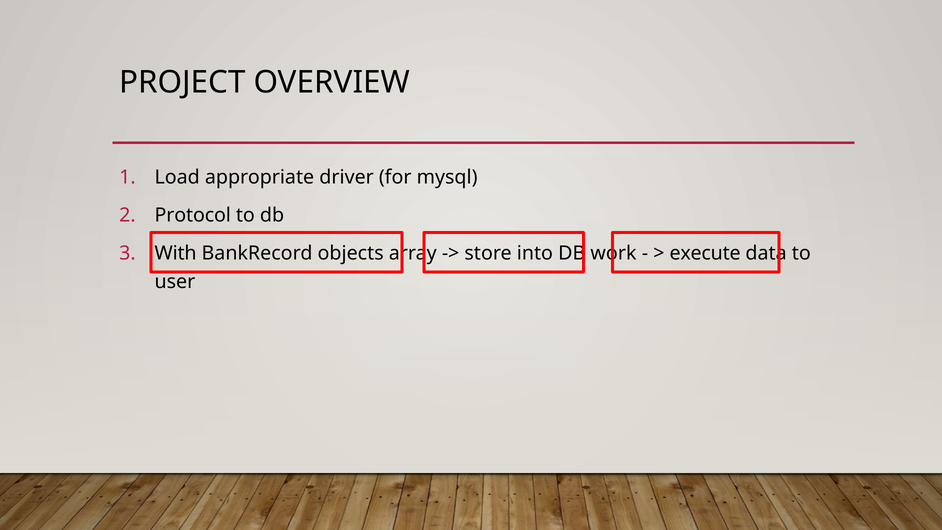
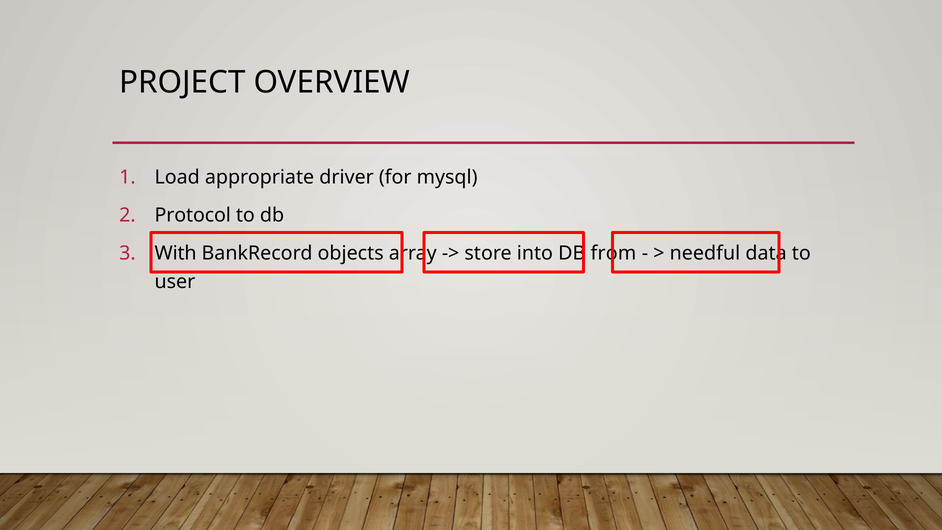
work: work -> from
execute: execute -> needful
